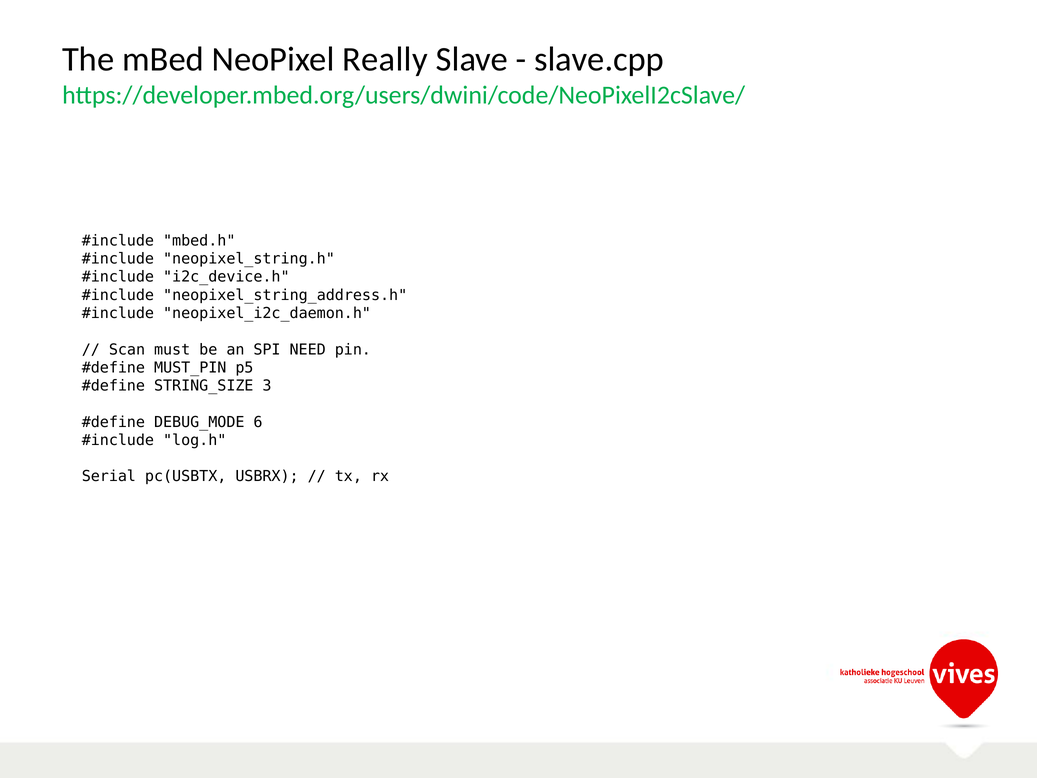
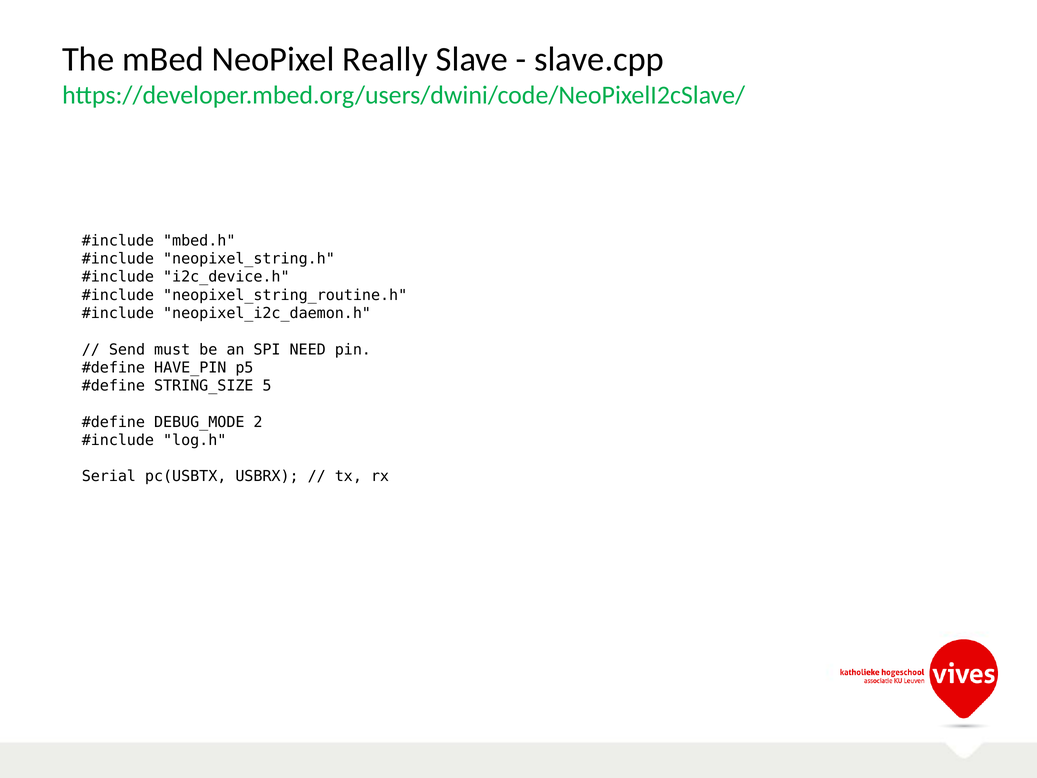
neopixel_string_address.h: neopixel_string_address.h -> neopixel_string_routine.h
Scan: Scan -> Send
MUST_PIN: MUST_PIN -> HAVE_PIN
3: 3 -> 5
6: 6 -> 2
